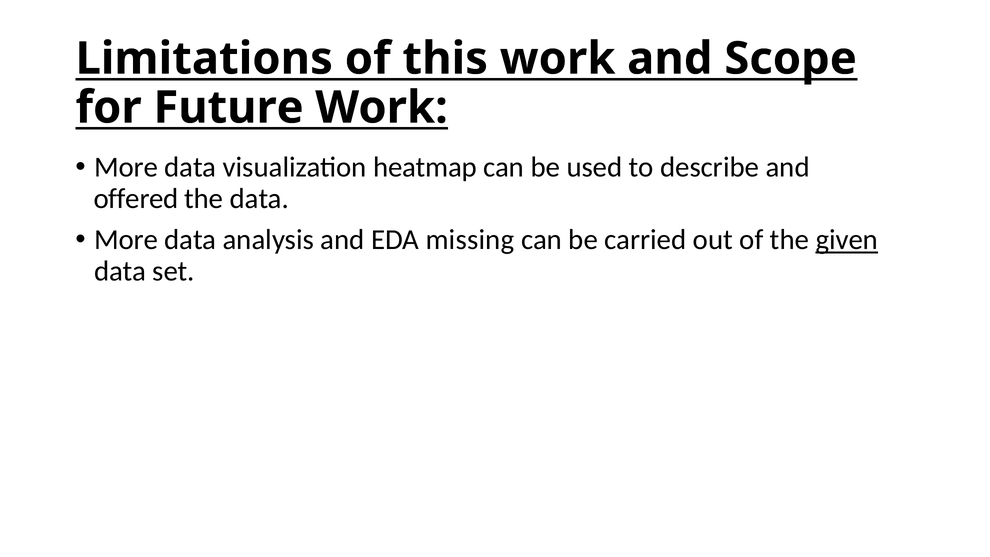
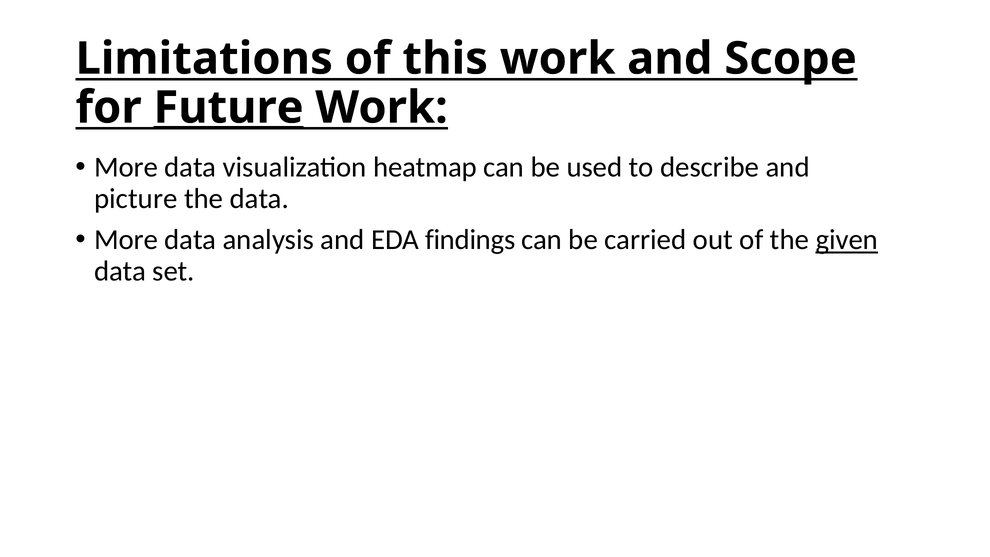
Future underline: none -> present
offered: offered -> picture
missing: missing -> findings
